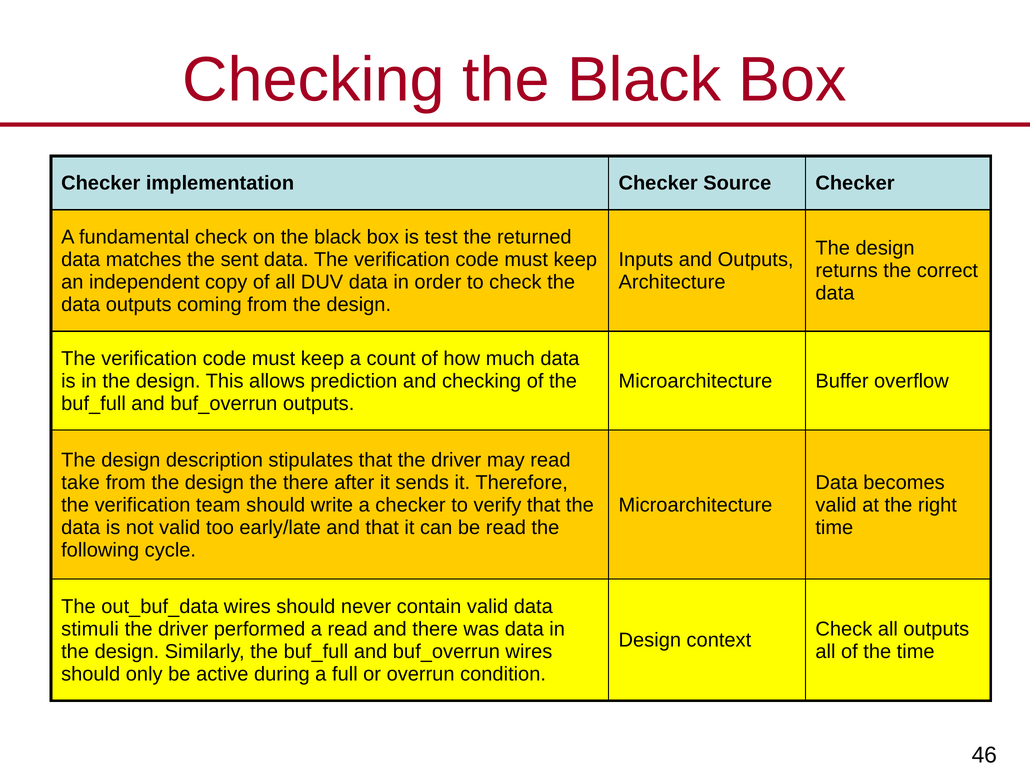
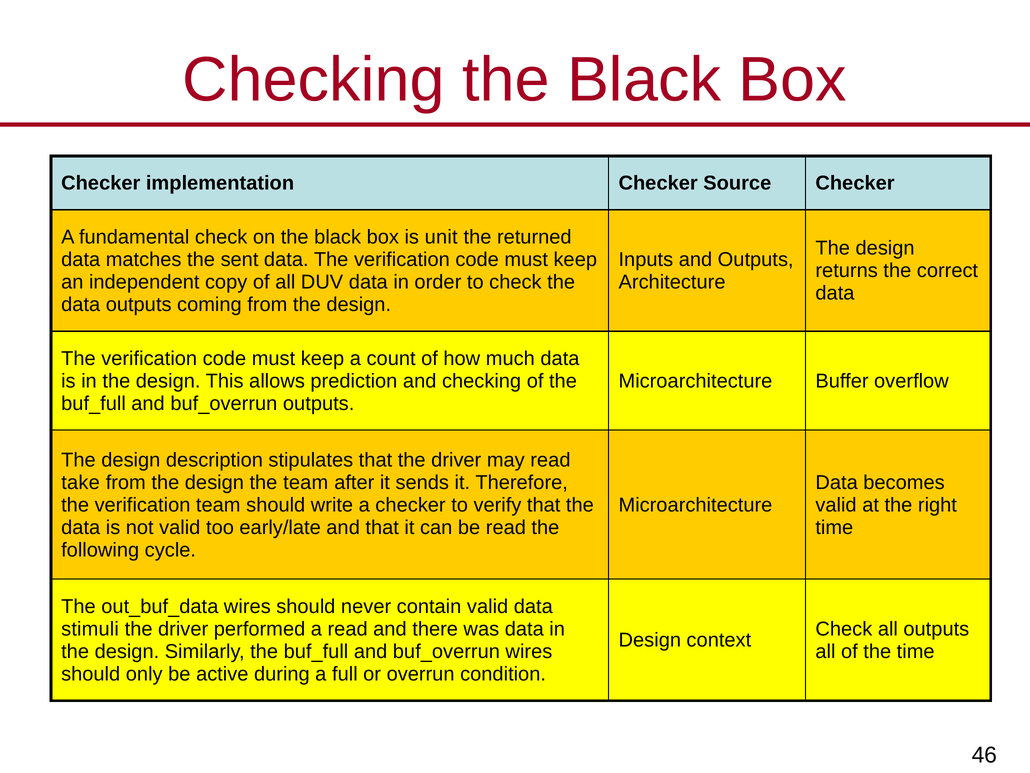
test: test -> unit
the there: there -> team
